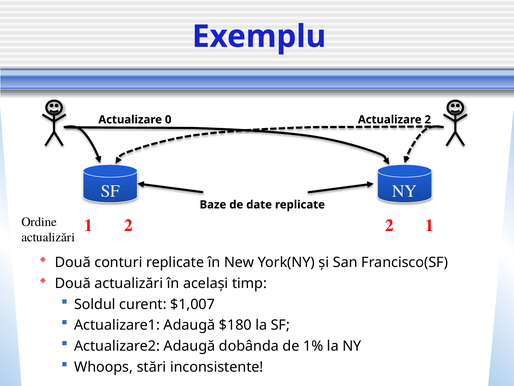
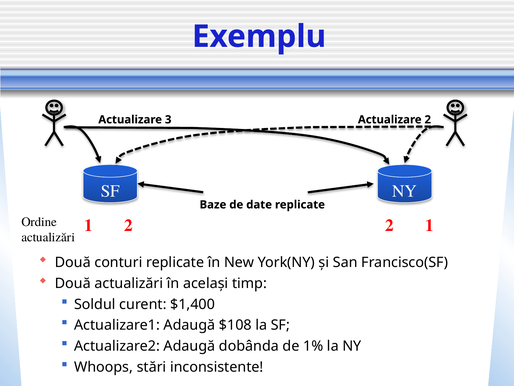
0: 0 -> 3
$1,007: $1,007 -> $1,400
$180: $180 -> $108
